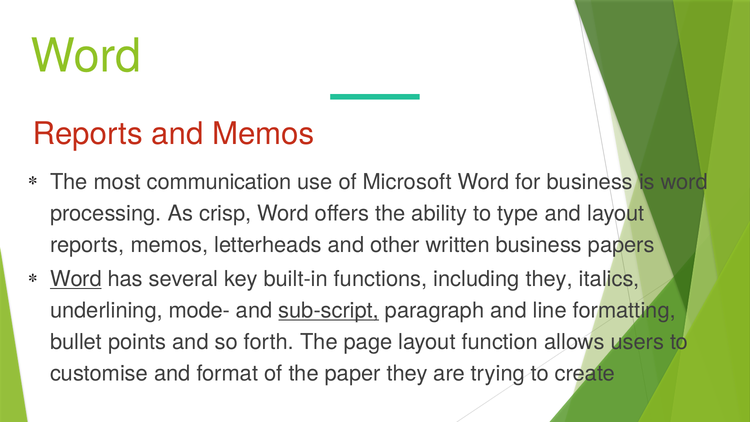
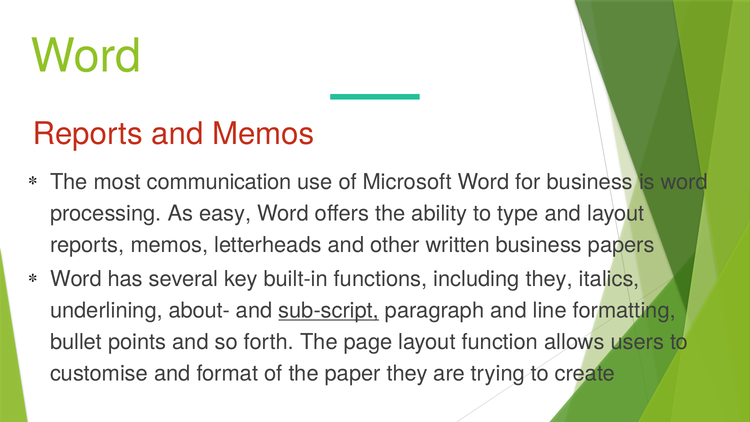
crisp: crisp -> easy
Word at (76, 279) underline: present -> none
mode-: mode- -> about-
